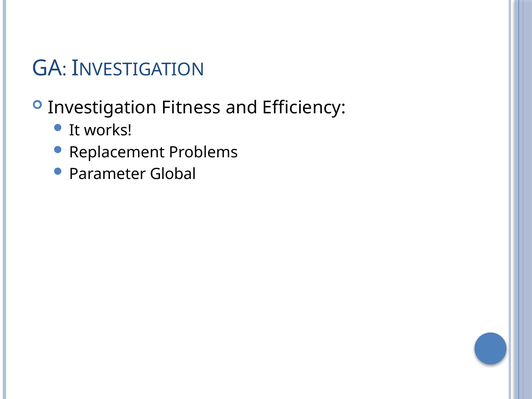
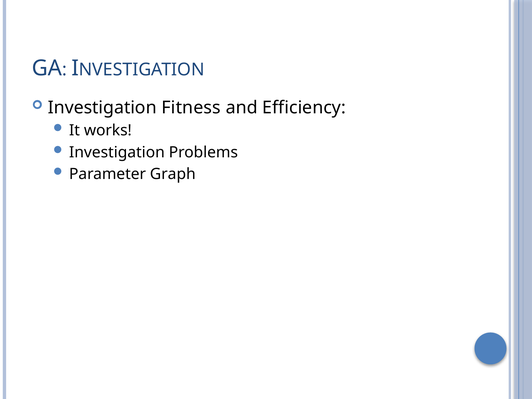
Replacement at (117, 152): Replacement -> Investigation
Global: Global -> Graph
